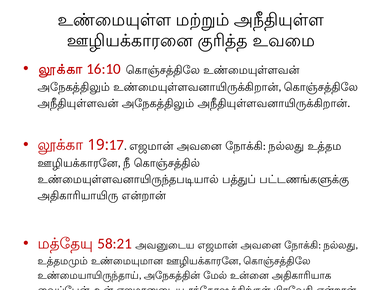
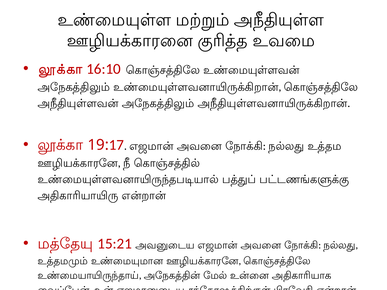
58:21: 58:21 -> 15:21
